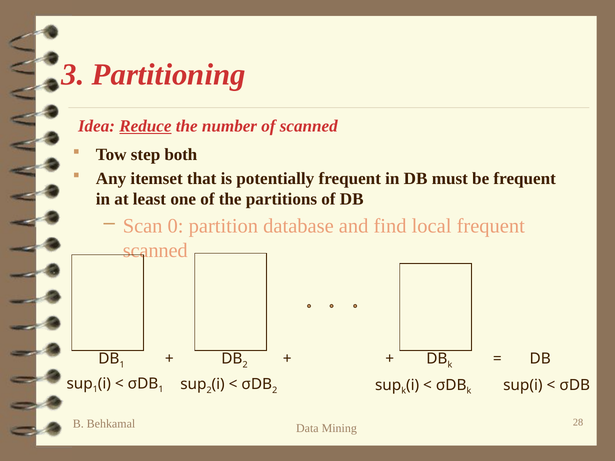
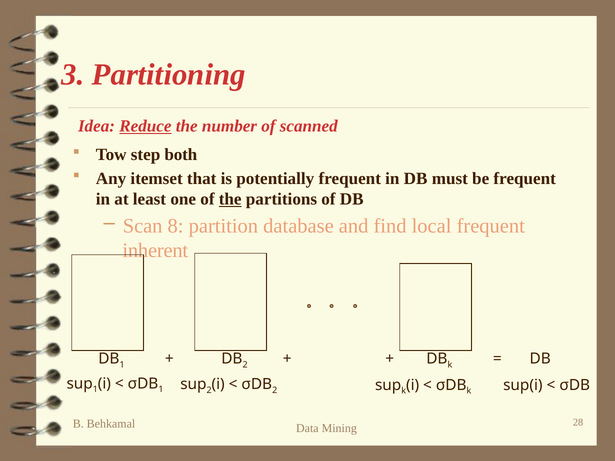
the at (230, 199) underline: none -> present
0: 0 -> 8
scanned at (155, 251): scanned -> inherent
